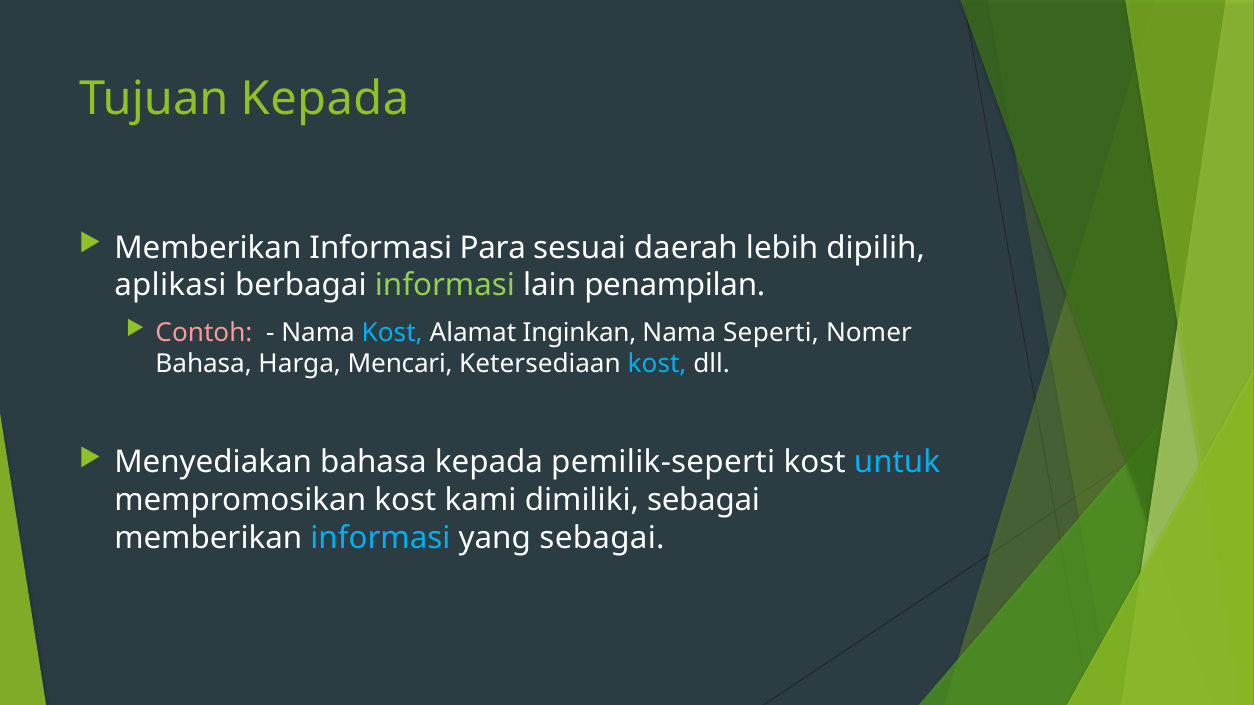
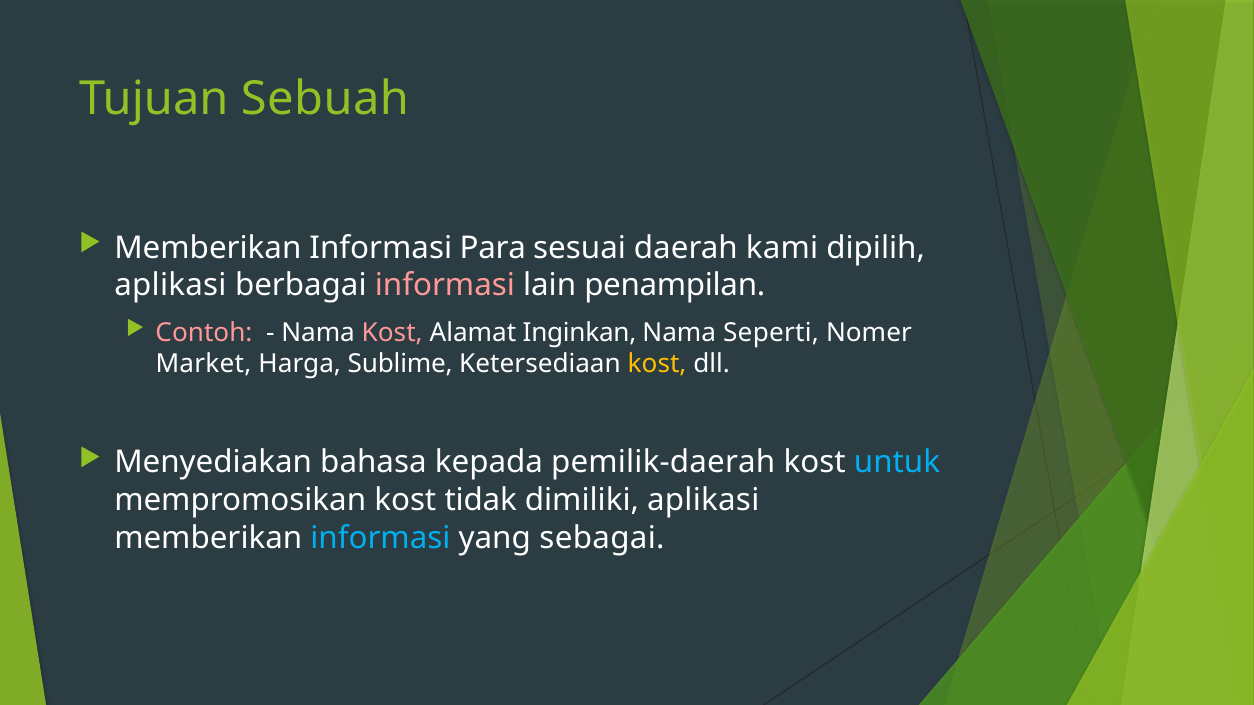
Tujuan Kepada: Kepada -> Sebuah
lebih: lebih -> kami
informasi at (445, 286) colour: light green -> pink
Kost at (392, 333) colour: light blue -> pink
Bahasa at (204, 364): Bahasa -> Market
Mencari: Mencari -> Sublime
kost at (657, 364) colour: light blue -> yellow
pemilik-seperti: pemilik-seperti -> pemilik-daerah
kami: kami -> tidak
dimiliki sebagai: sebagai -> aplikasi
